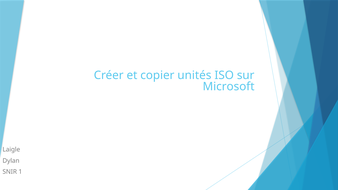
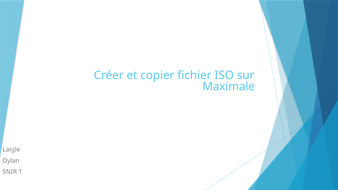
unités: unités -> fichier
Microsoft: Microsoft -> Maximale
